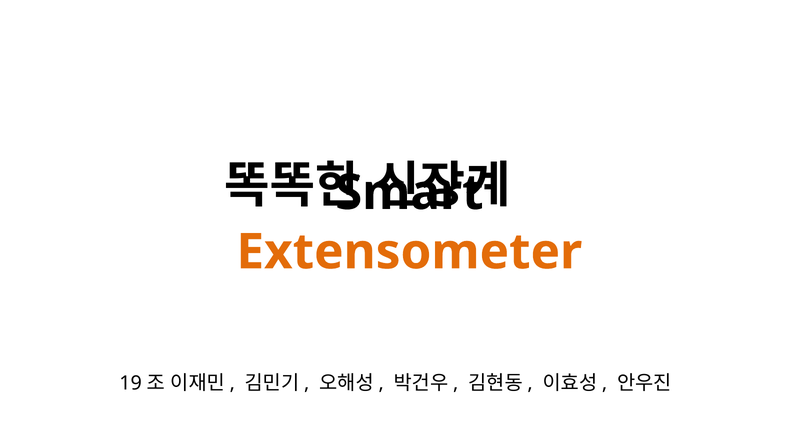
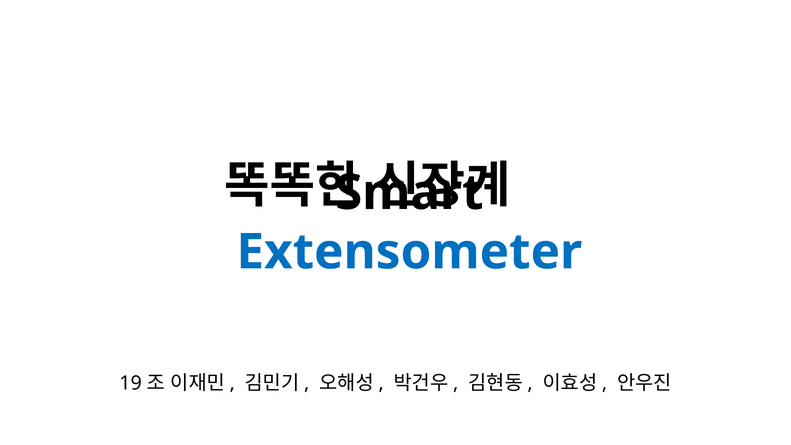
Extensometer colour: orange -> blue
